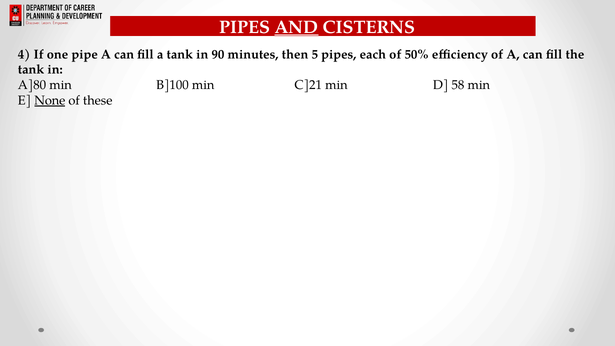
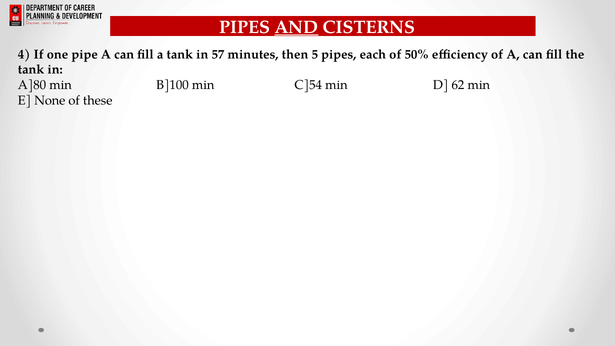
90: 90 -> 57
C]21: C]21 -> C]54
58: 58 -> 62
None underline: present -> none
